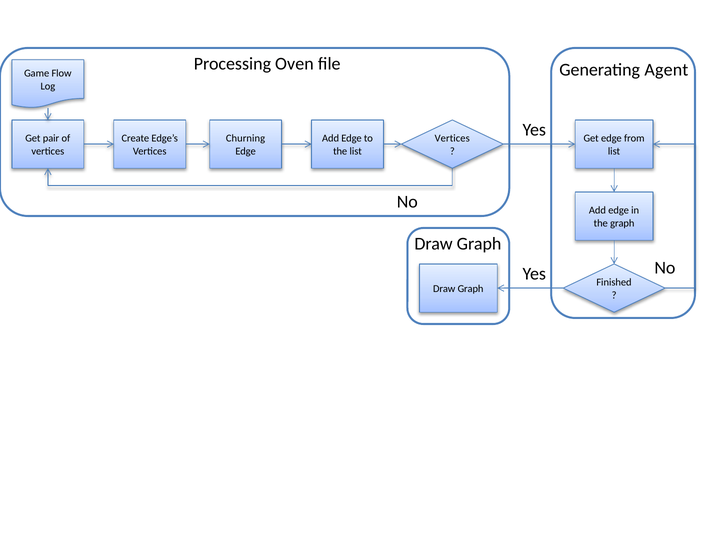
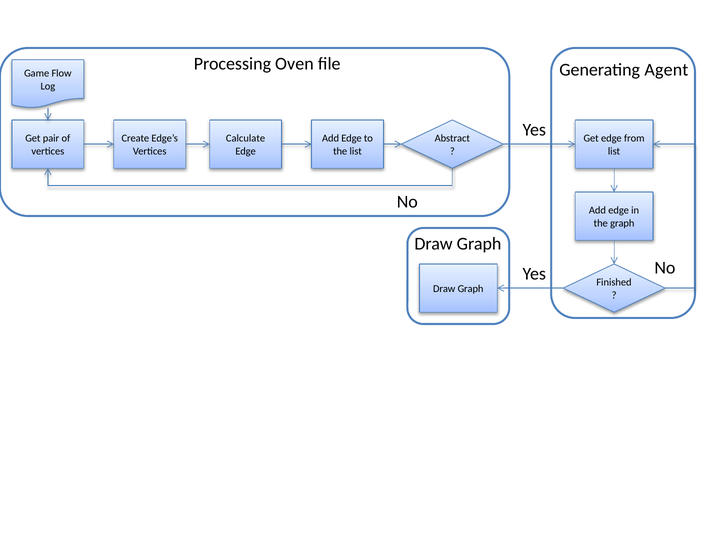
Churning: Churning -> Calculate
Vertices at (452, 138): Vertices -> Abstract
